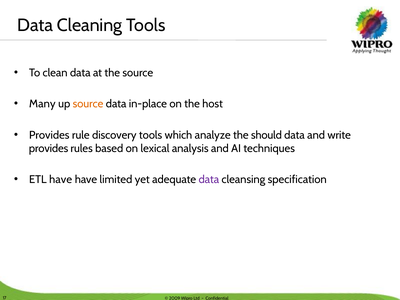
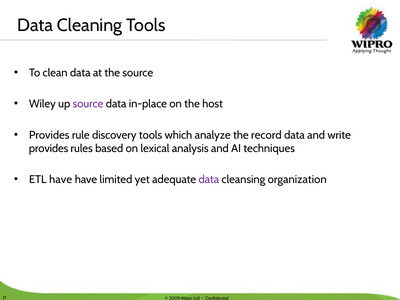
Many: Many -> Wiley
source at (88, 104) colour: orange -> purple
should: should -> record
specification: specification -> organization
